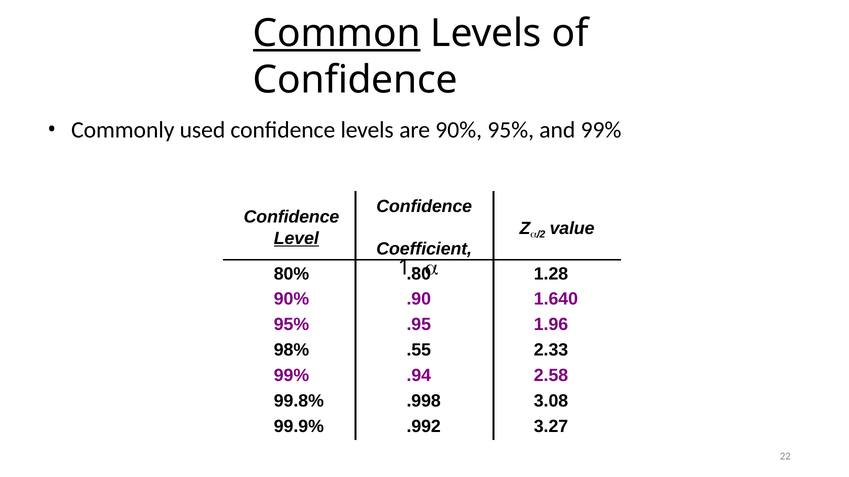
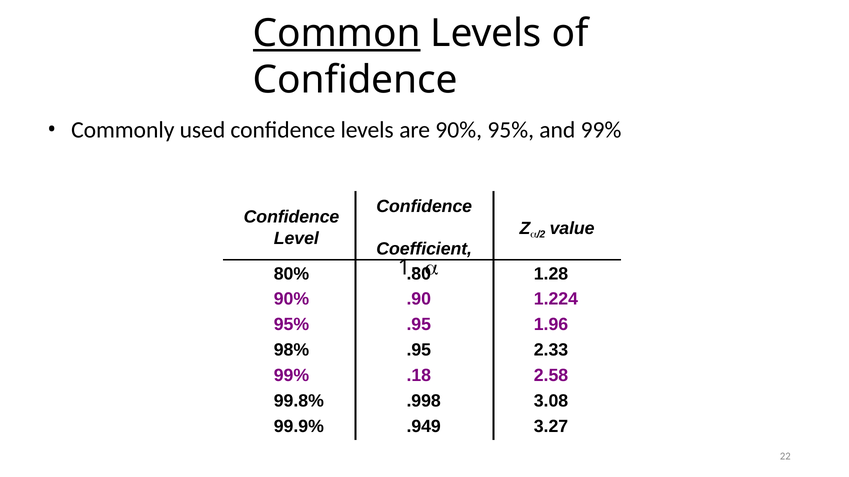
Level underline: present -> none
1.640: 1.640 -> 1.224
98% .55: .55 -> .95
.94: .94 -> .18
.992: .992 -> .949
